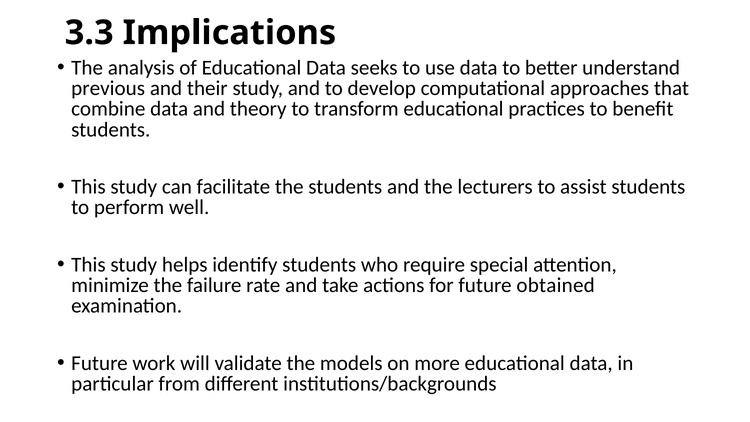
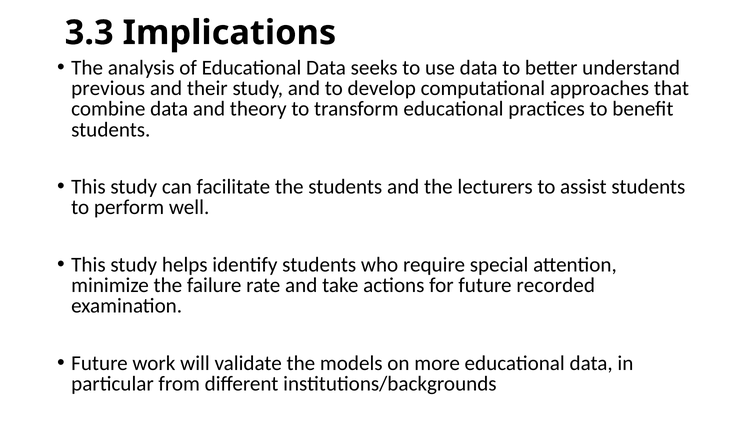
obtained: obtained -> recorded
